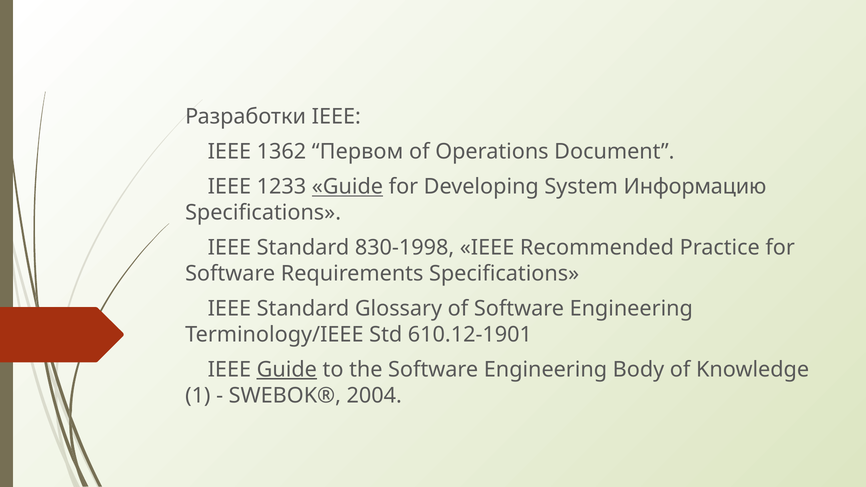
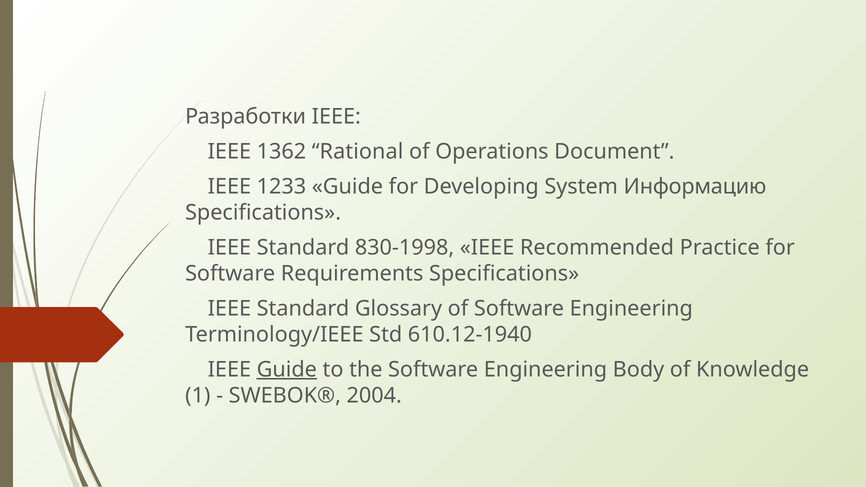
Первом: Первом -> Rational
Guide at (347, 187) underline: present -> none
610.12-1901: 610.12-1901 -> 610.12-1940
